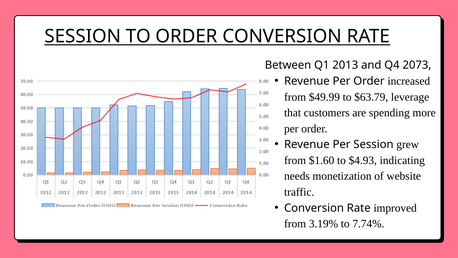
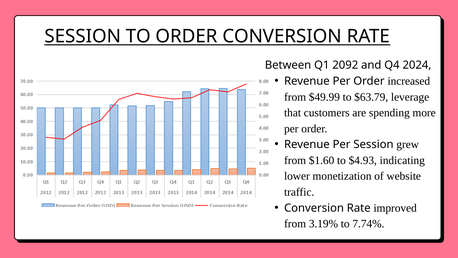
2013: 2013 -> 2092
2073: 2073 -> 2024
needs: needs -> lower
